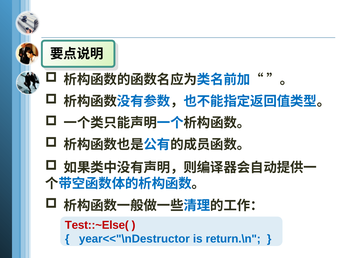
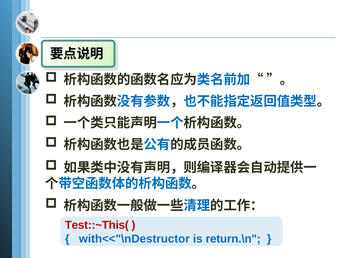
Test::~Else(: Test::~Else( -> Test::~This(
year<<"\nDestructor: year<<"\nDestructor -> with<<"\nDestructor
